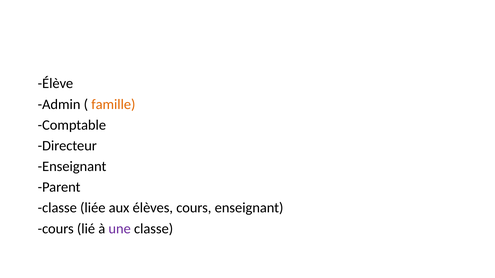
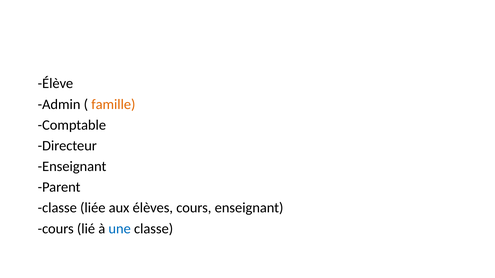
une colour: purple -> blue
